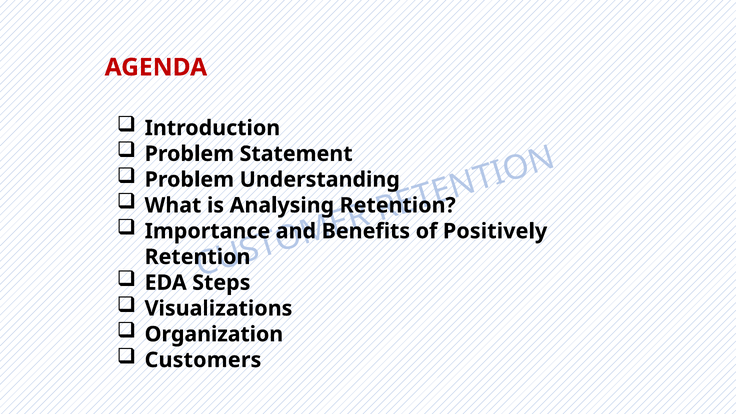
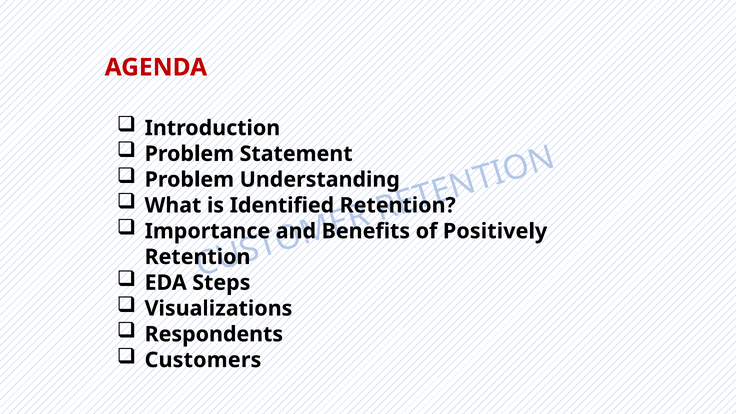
Analysing: Analysing -> Identified
Organization: Organization -> Respondents
